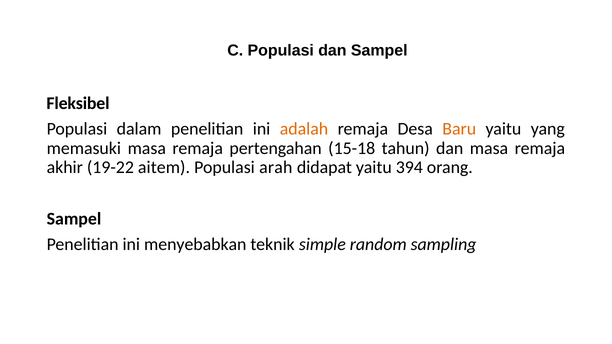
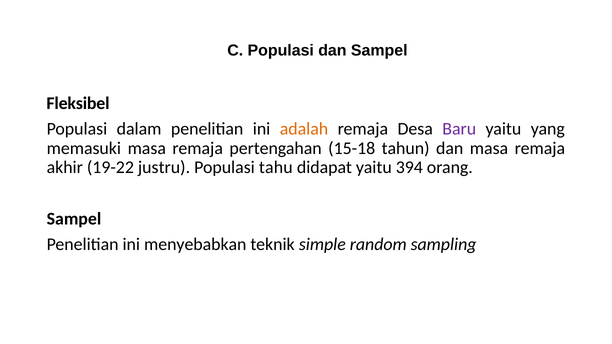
Baru colour: orange -> purple
aitem: aitem -> justru
arah: arah -> tahu
